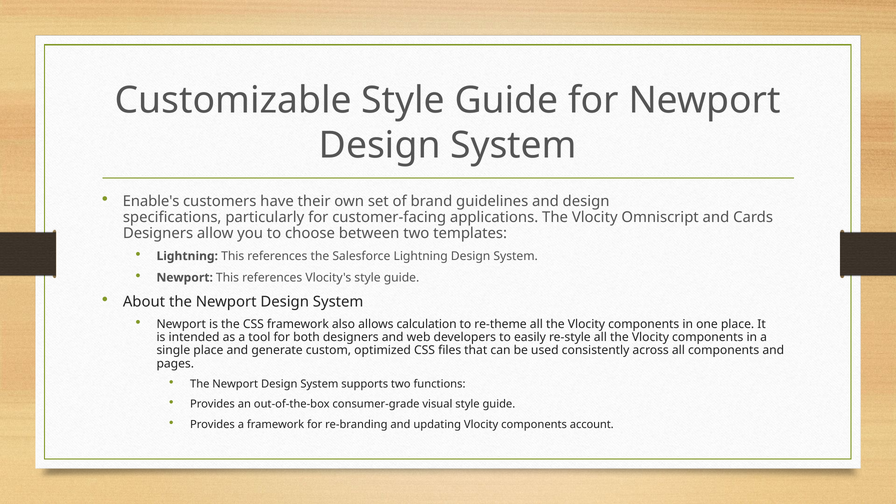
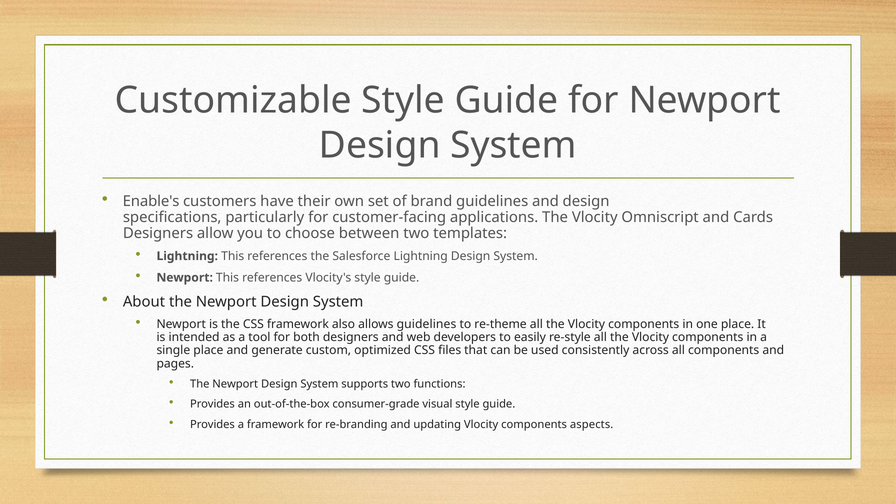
allows calculation: calculation -> guidelines
account: account -> aspects
